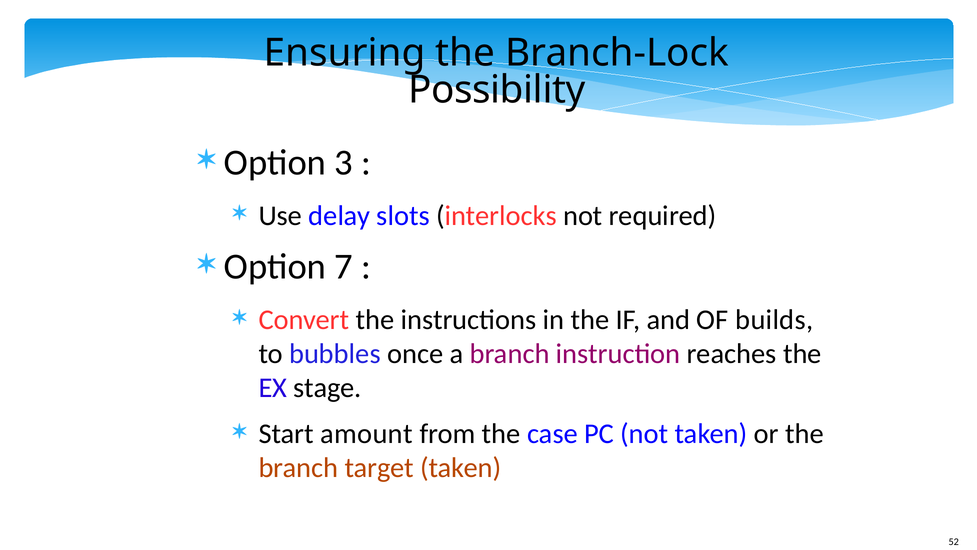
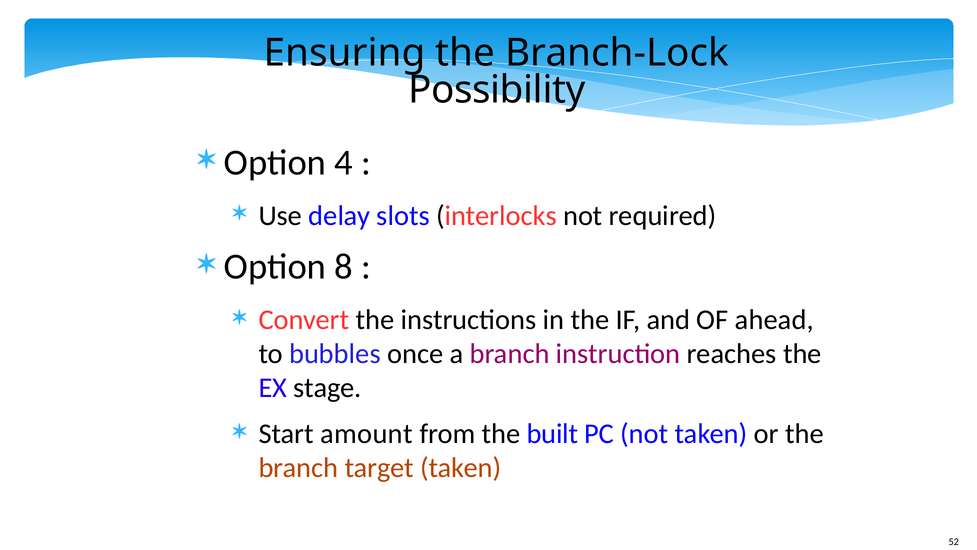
3: 3 -> 4
7: 7 -> 8
builds: builds -> ahead
case: case -> built
